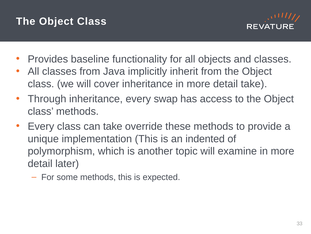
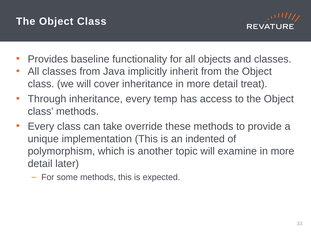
detail take: take -> treat
swap: swap -> temp
